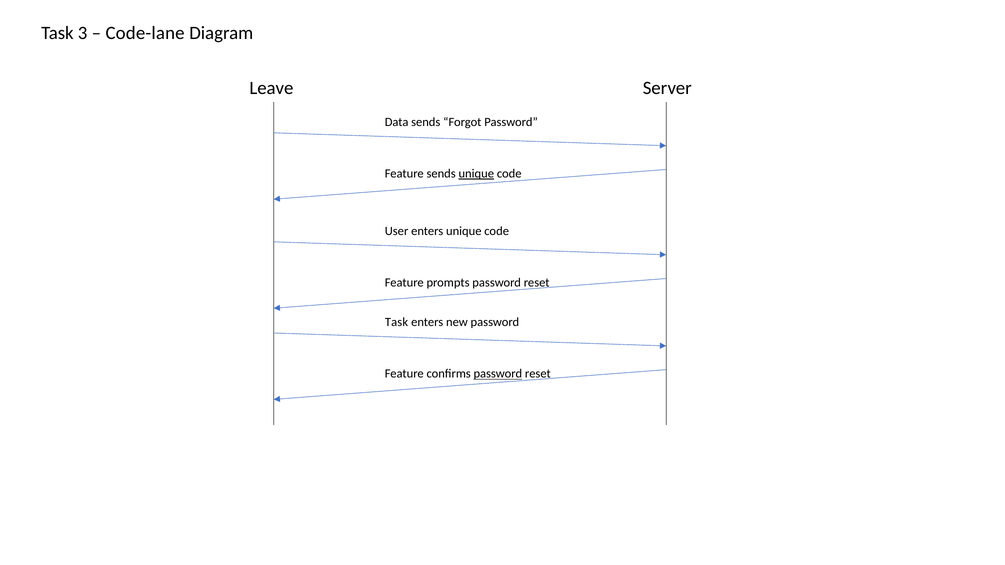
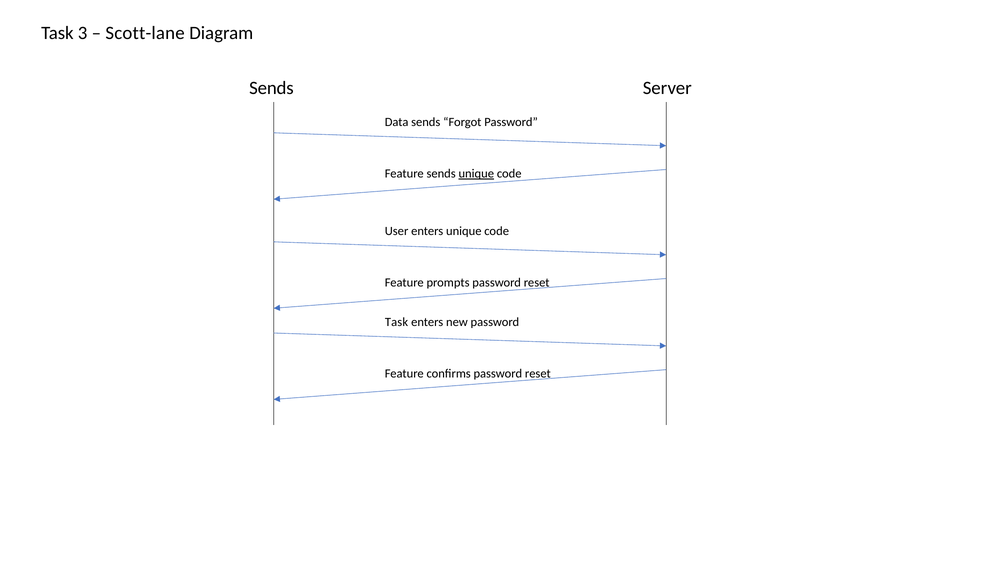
Code-lane: Code-lane -> Scott-lane
Leave at (271, 88): Leave -> Sends
password at (498, 374) underline: present -> none
